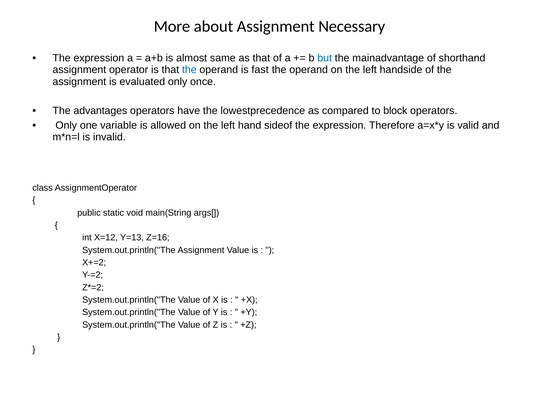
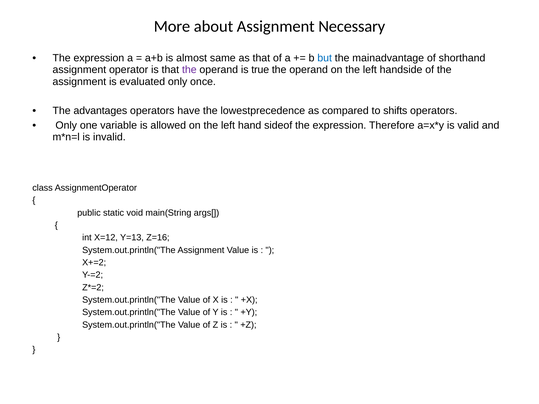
the at (189, 70) colour: blue -> purple
fast: fast -> true
block: block -> shifts
